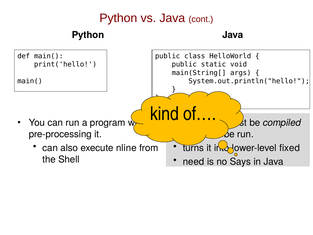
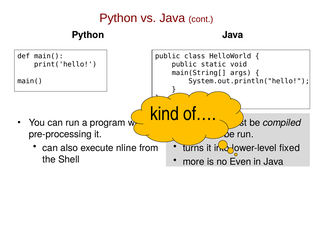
need: need -> more
Says: Says -> Even
